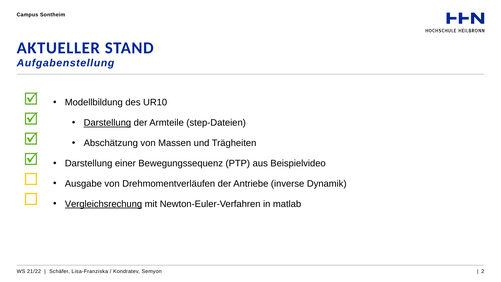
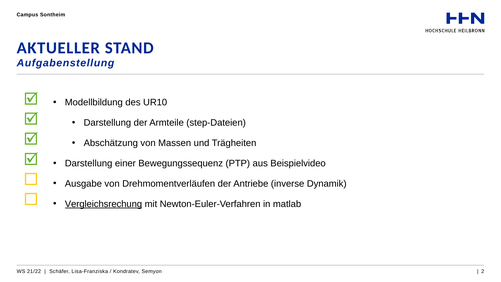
Darstellung at (107, 123) underline: present -> none
